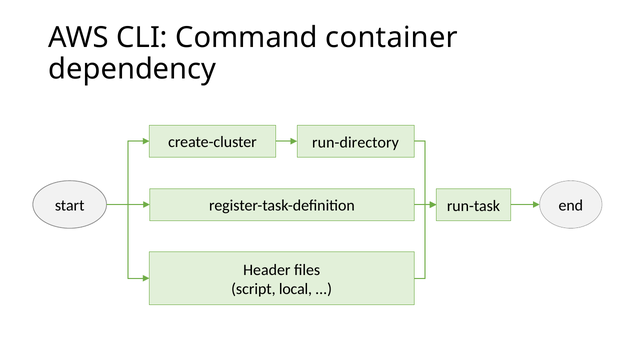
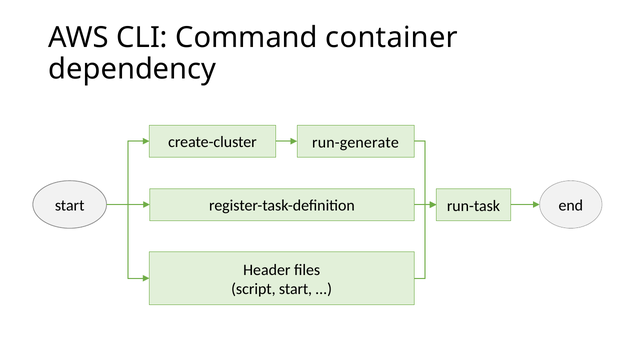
run-directory: run-directory -> run-generate
script local: local -> start
